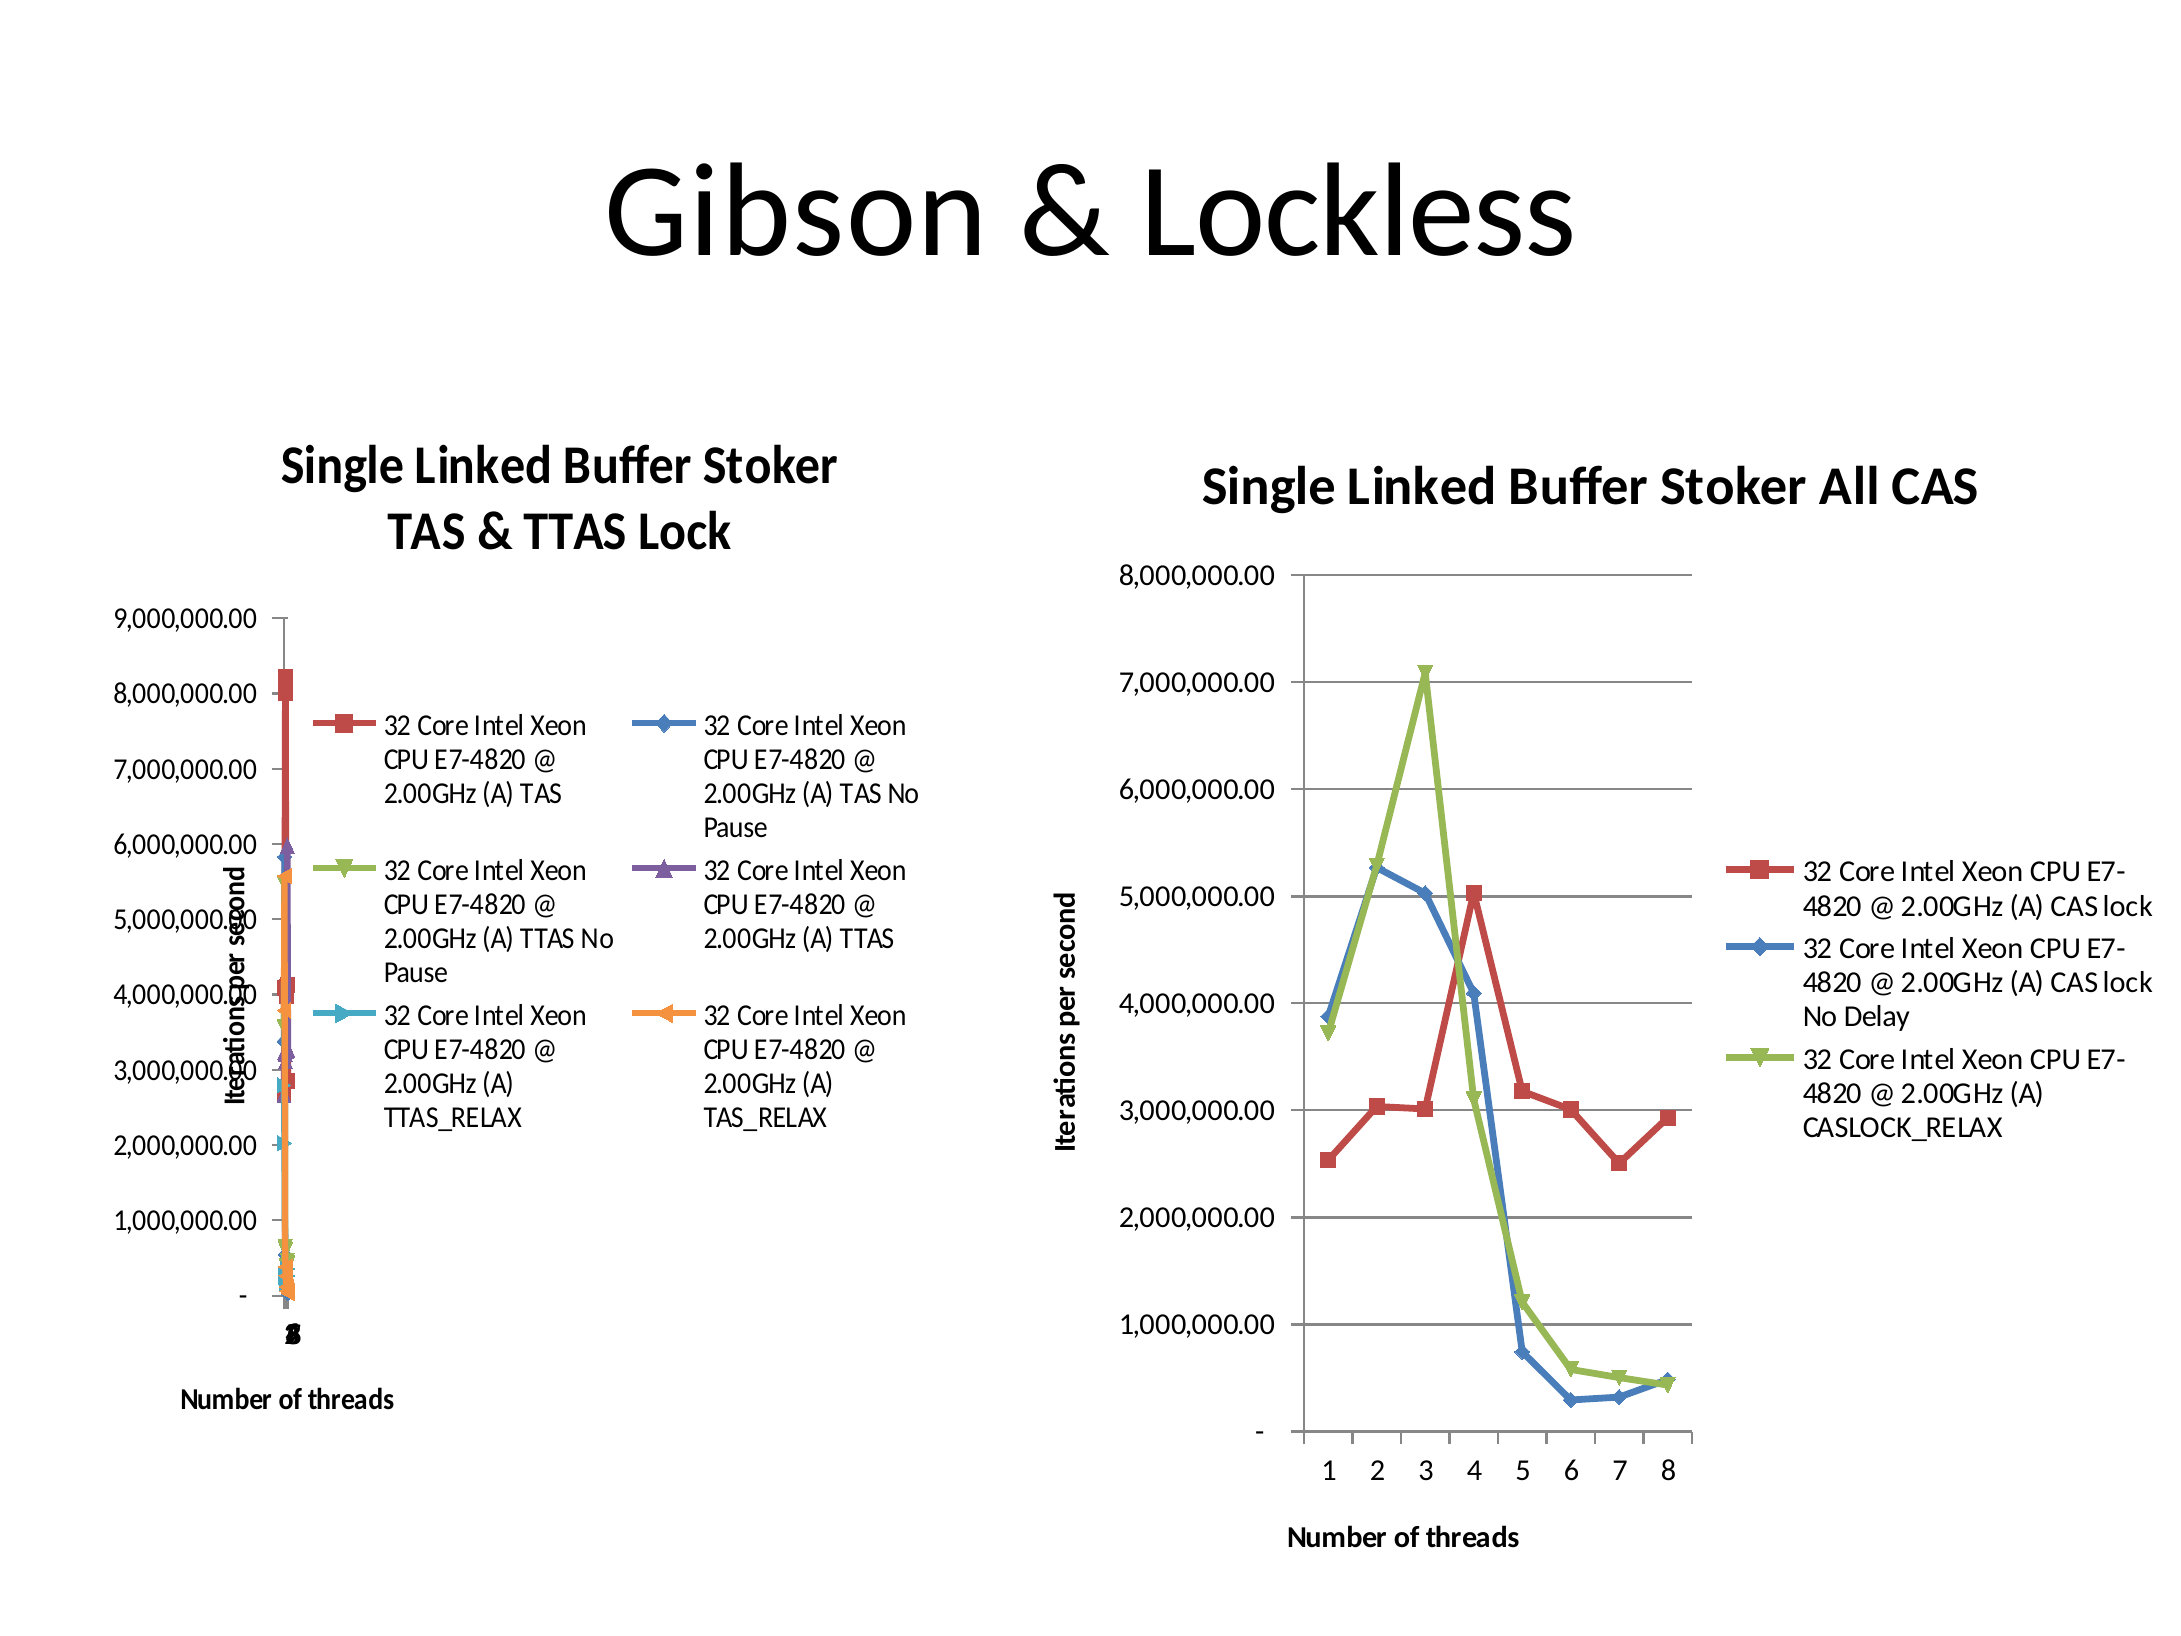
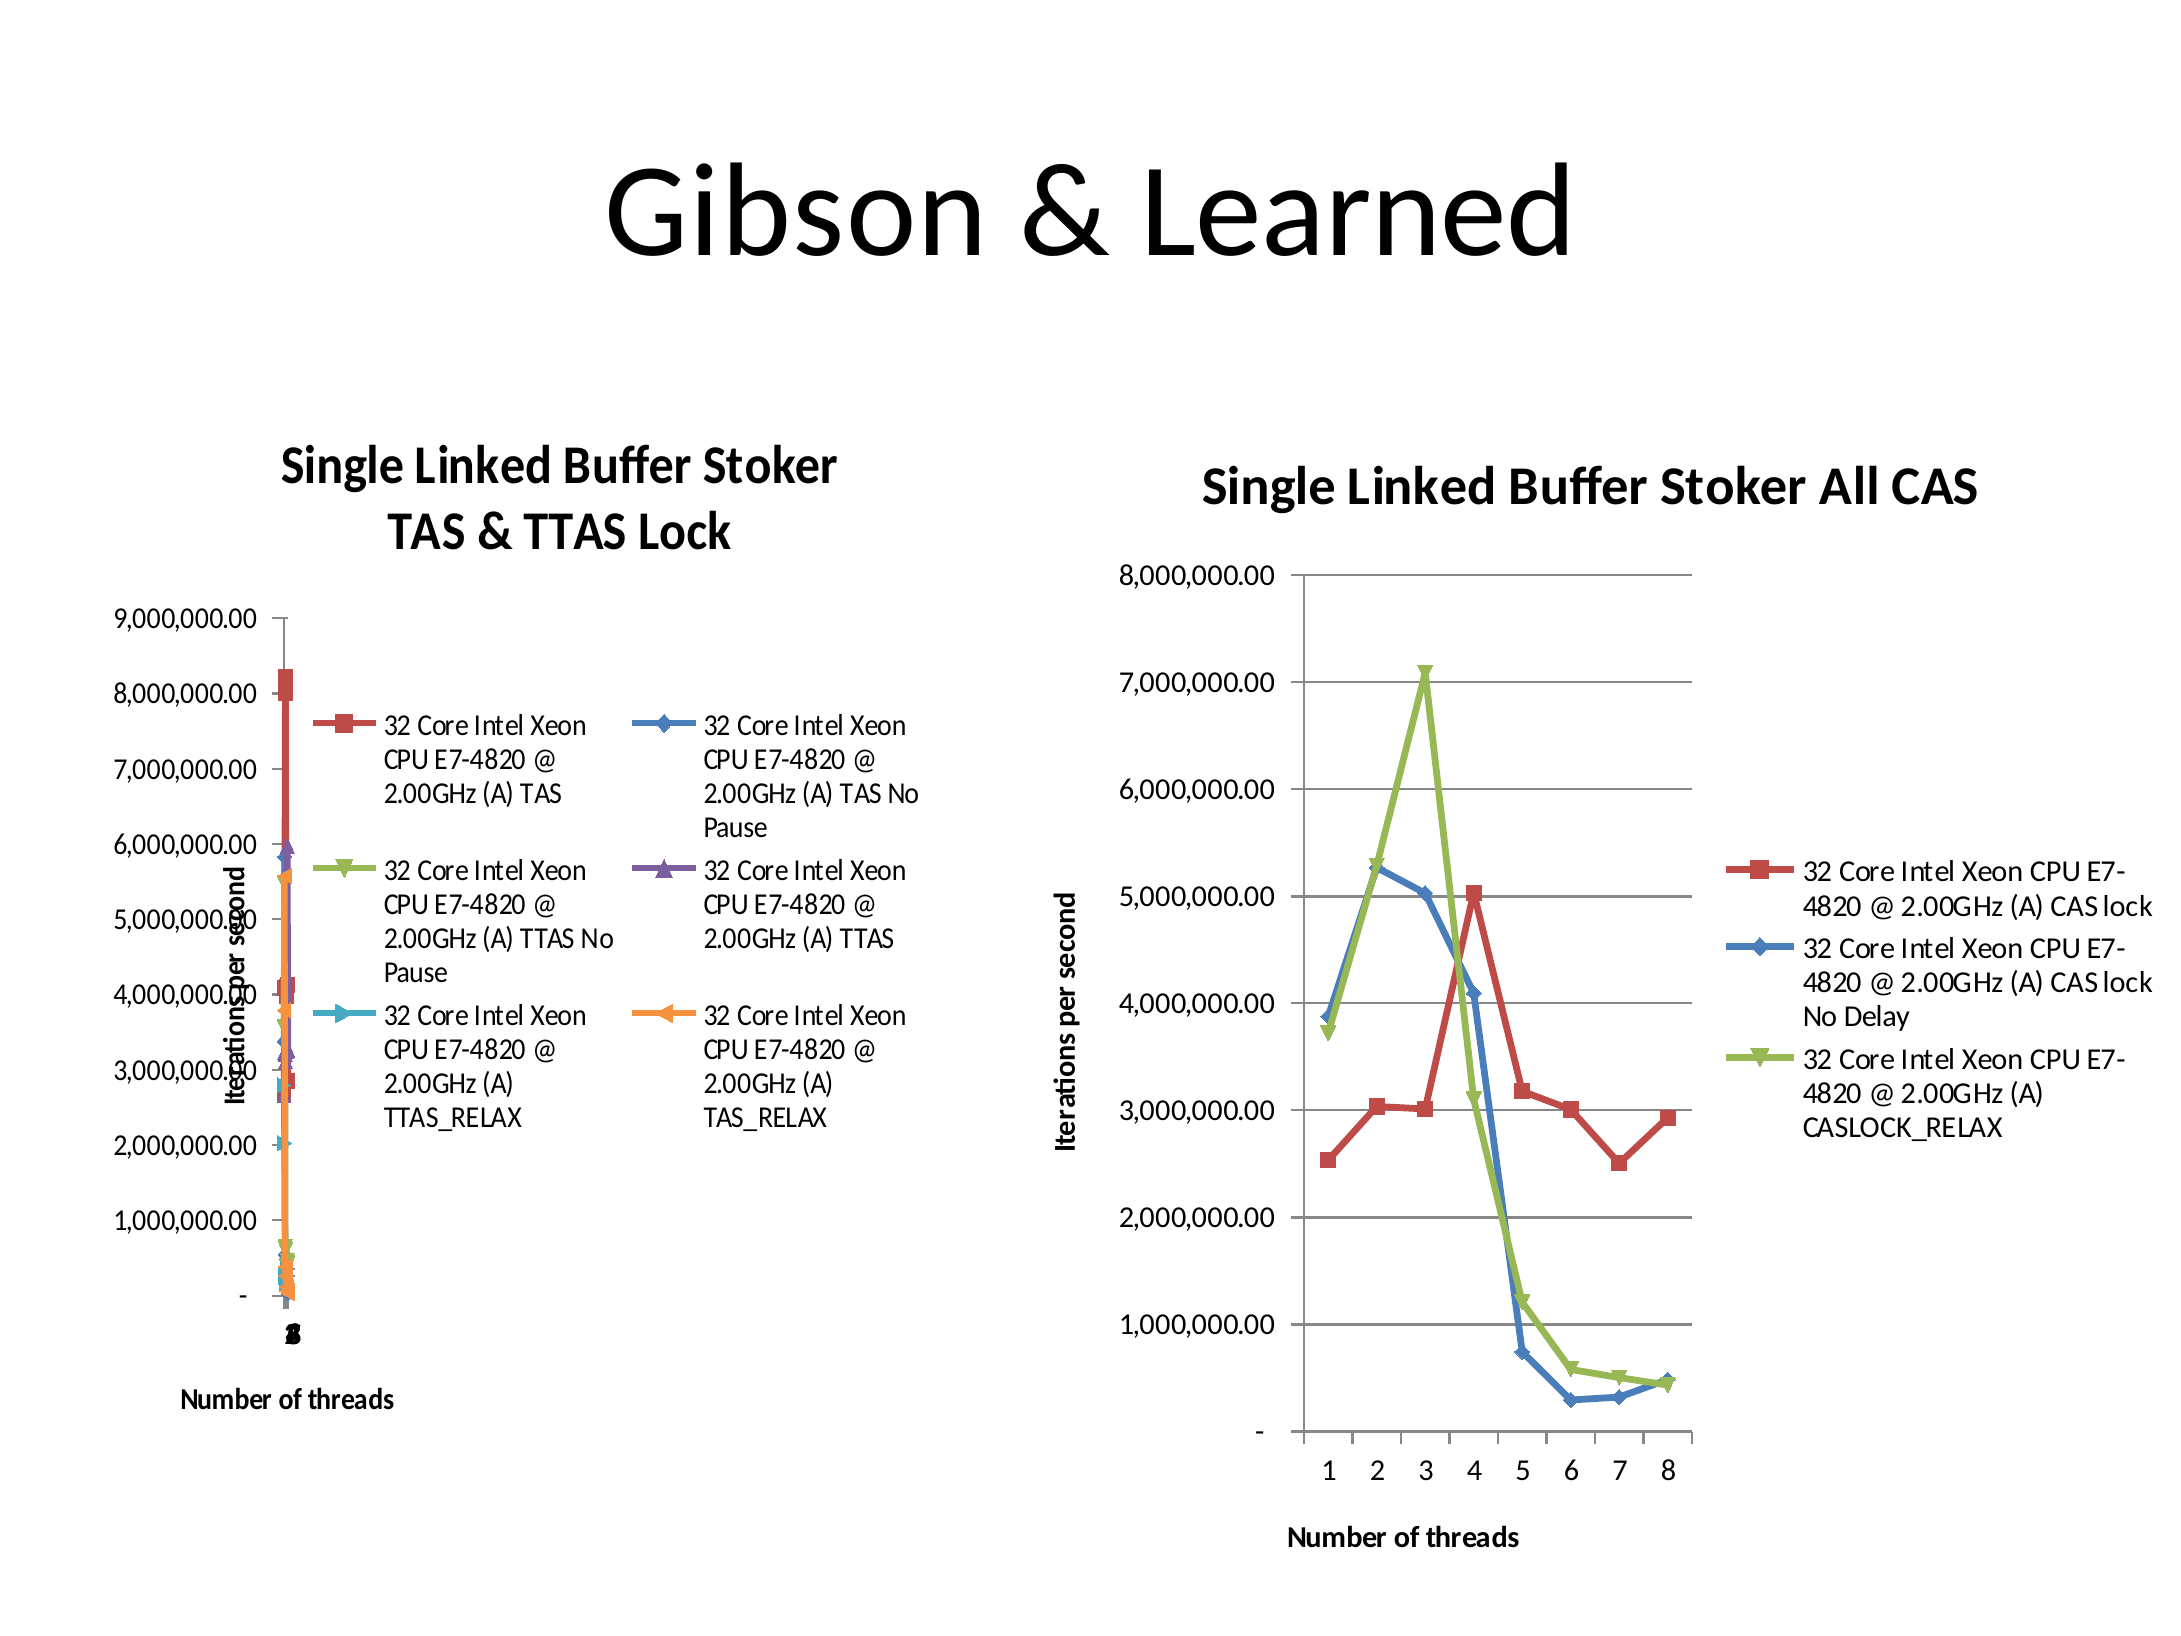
Lockless: Lockless -> Learned
